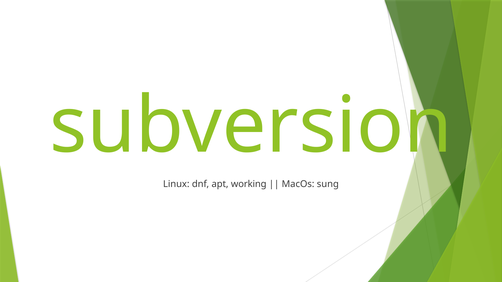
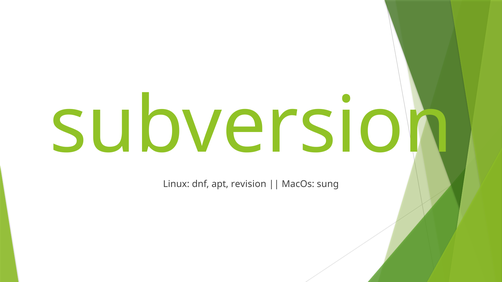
working: working -> revision
